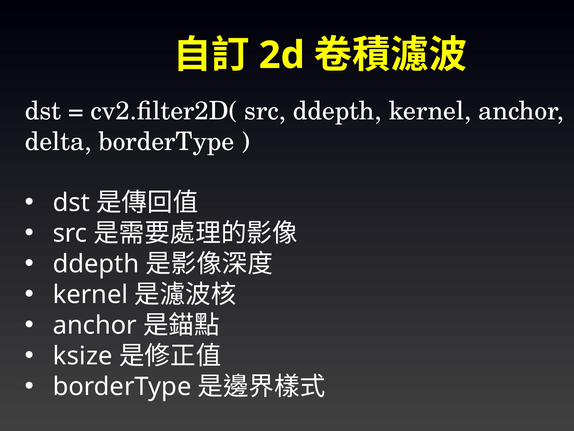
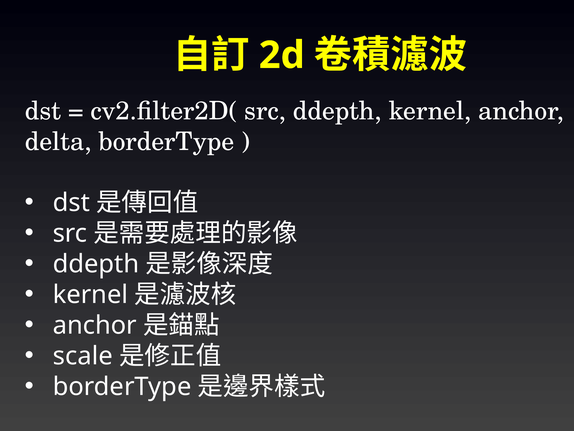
ksize: ksize -> scale
